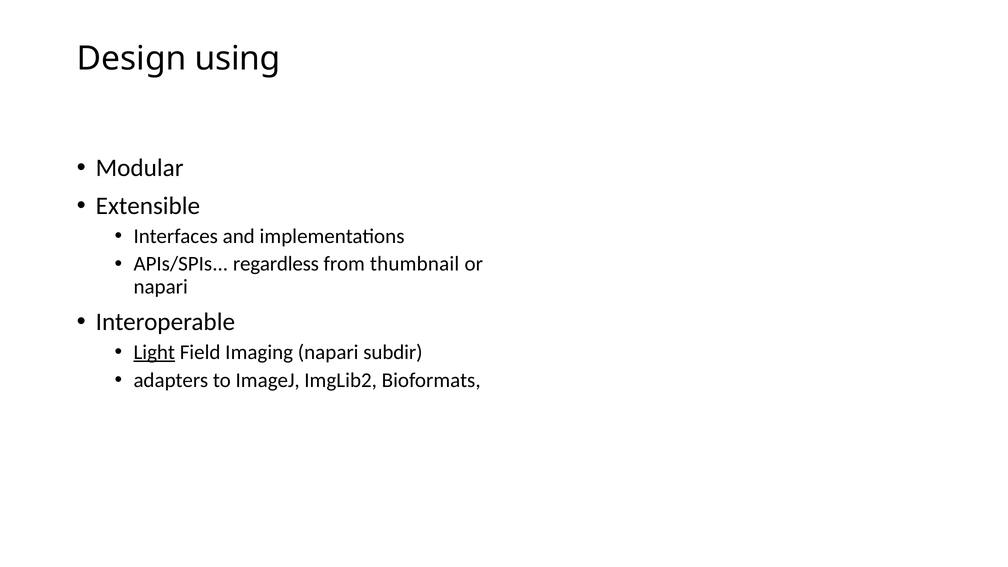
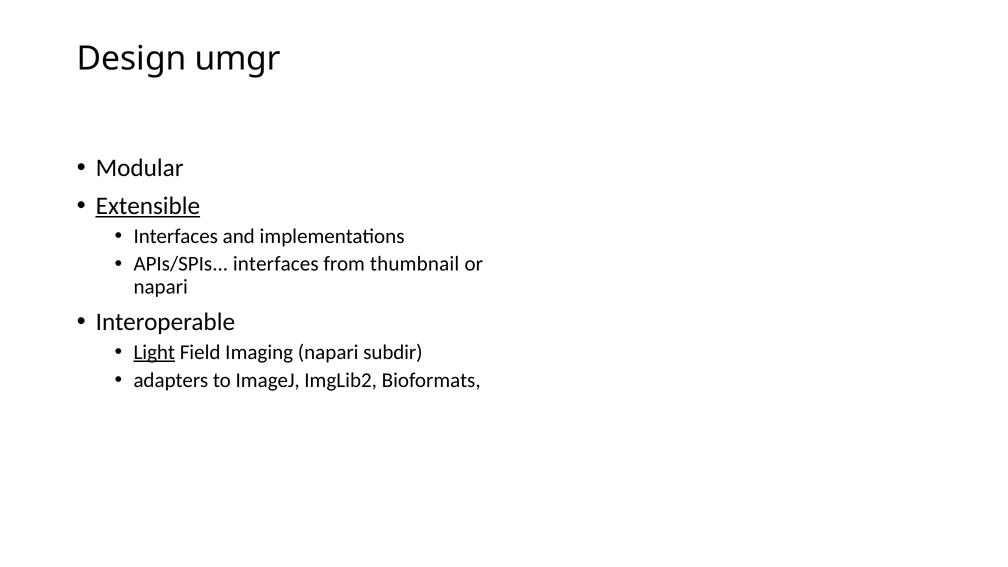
using: using -> umgr
Extensible underline: none -> present
APIs/SPIs regardless: regardless -> interfaces
